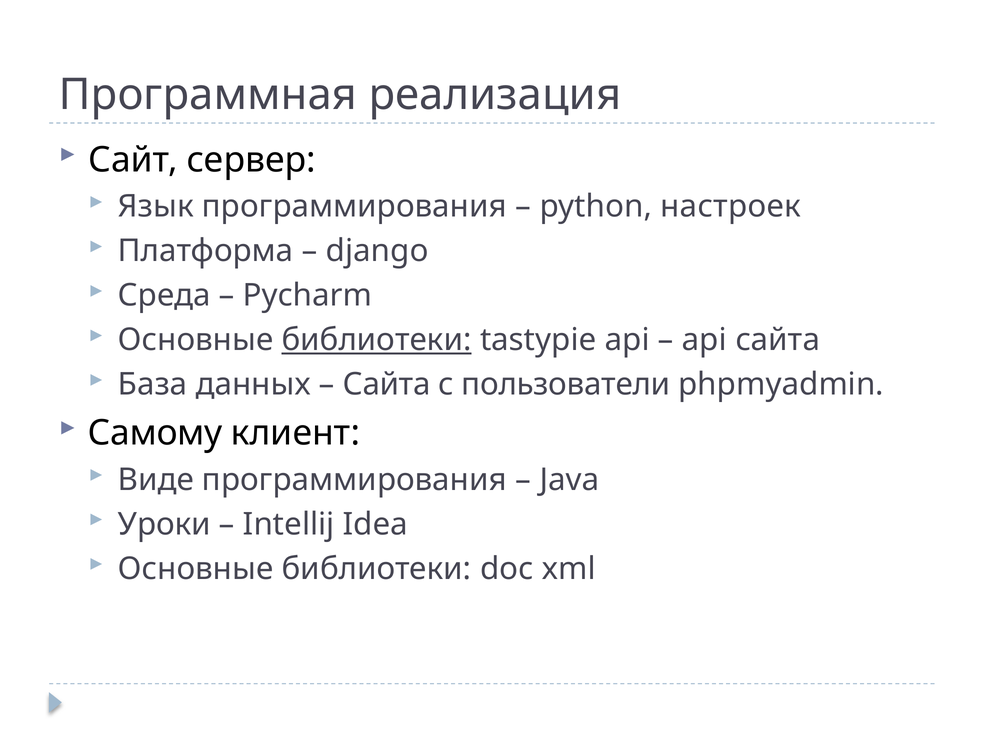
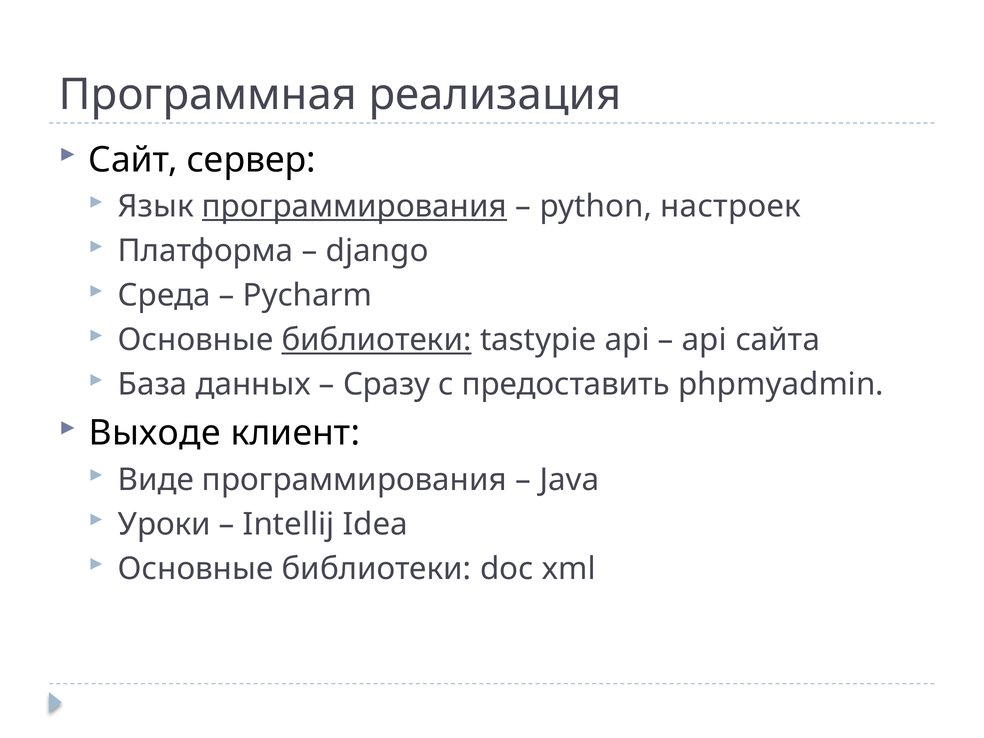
программирования at (354, 207) underline: none -> present
Сайта at (387, 385): Сайта -> Сразу
пользователи: пользователи -> предоставить
Самому: Самому -> Выходе
